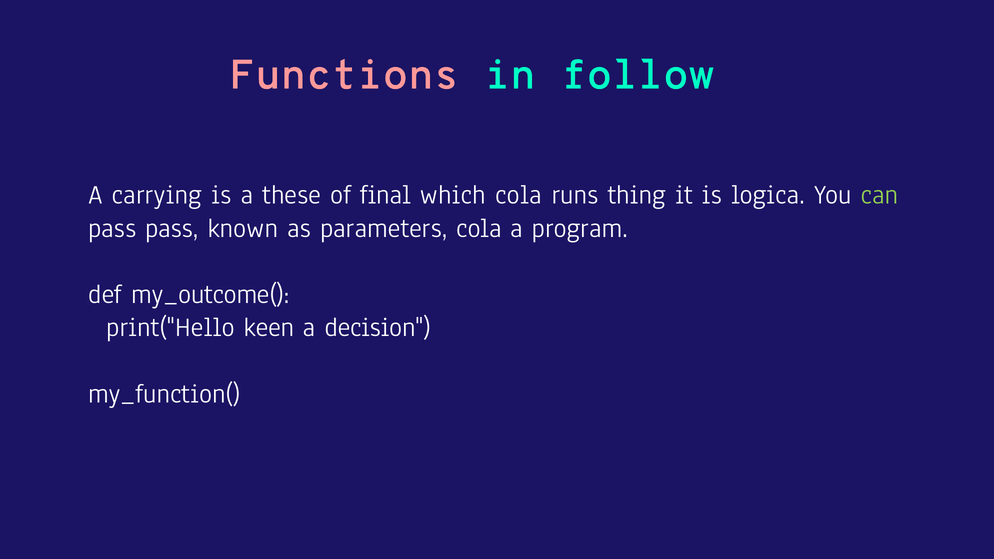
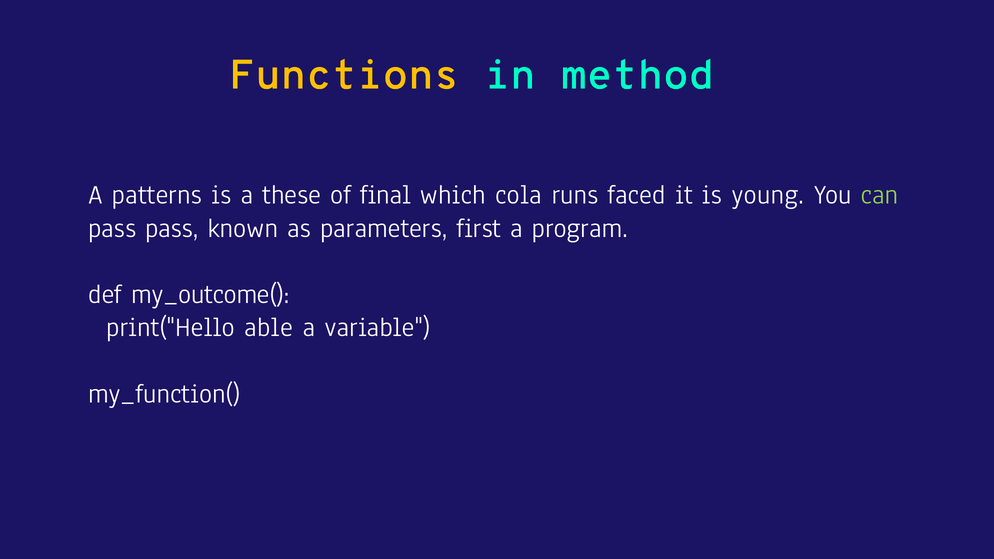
Functions colour: pink -> yellow
follow: follow -> method
carrying: carrying -> patterns
thing: thing -> faced
logica: logica -> young
parameters cola: cola -> first
keen: keen -> able
decision: decision -> variable
